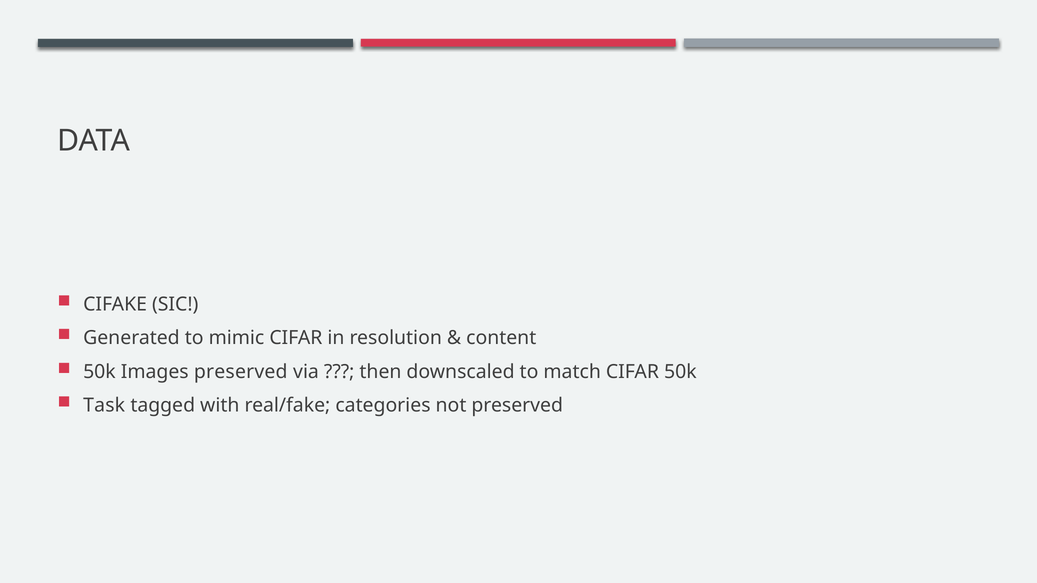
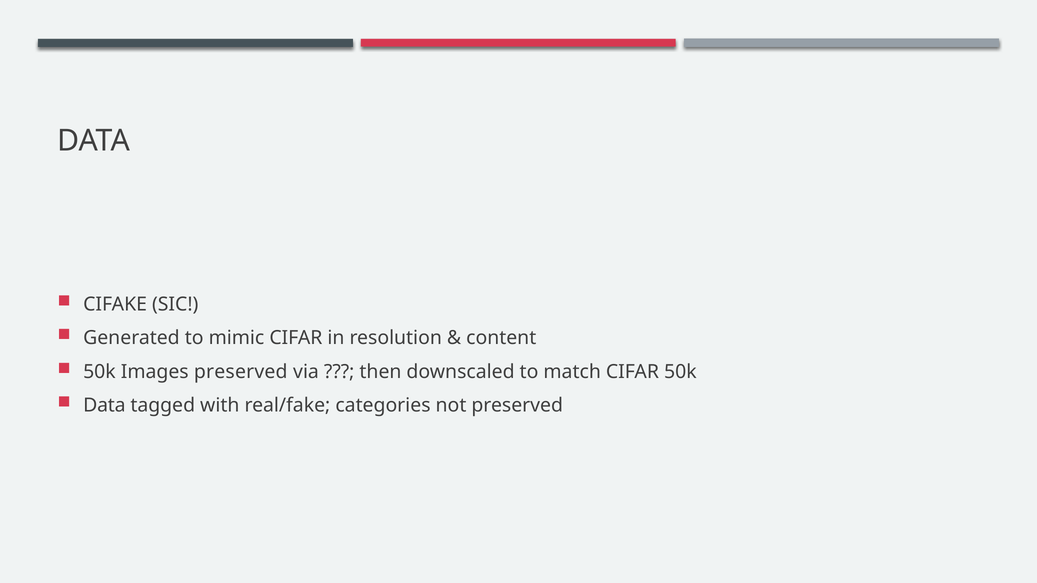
Task at (104, 406): Task -> Data
